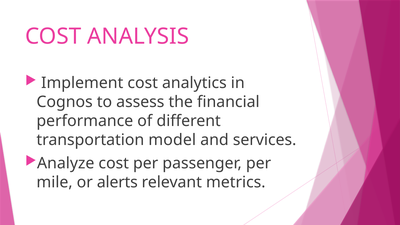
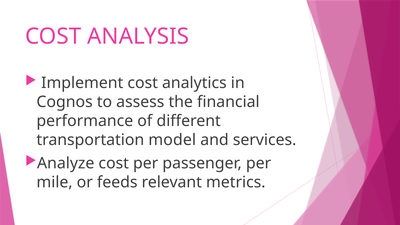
alerts: alerts -> feeds
